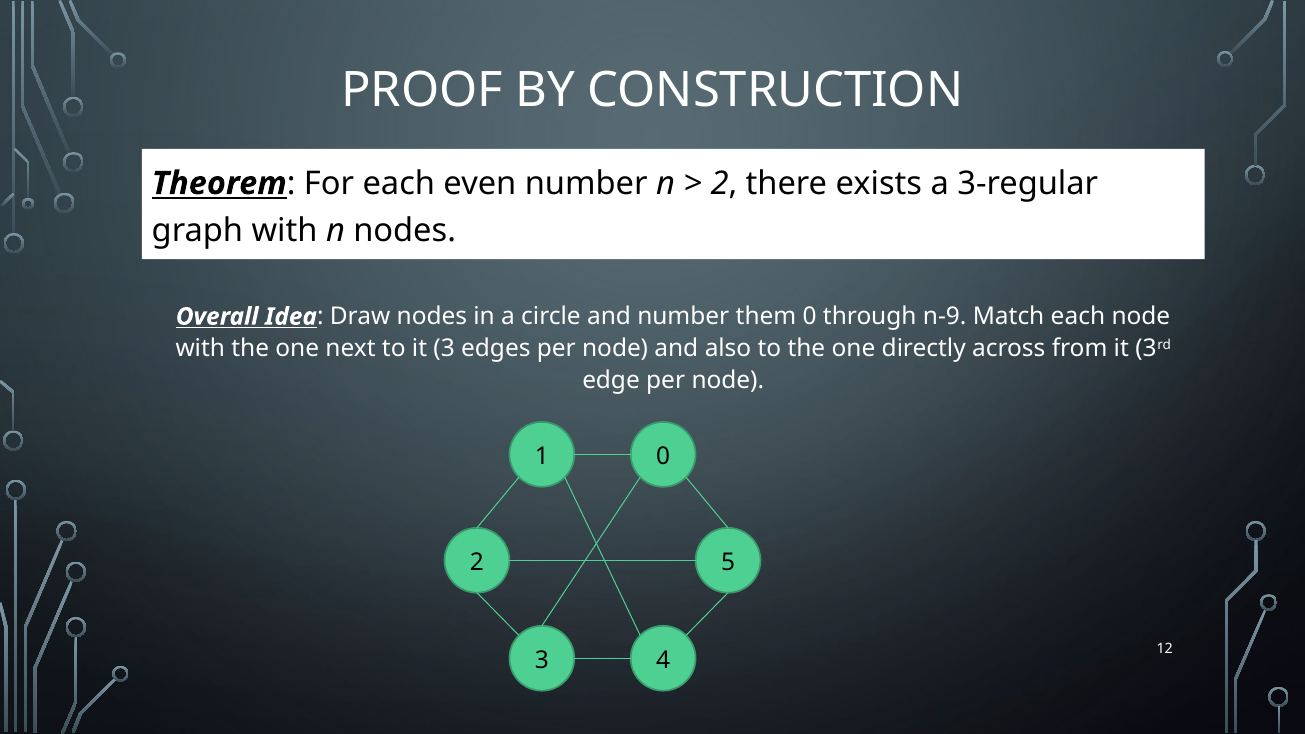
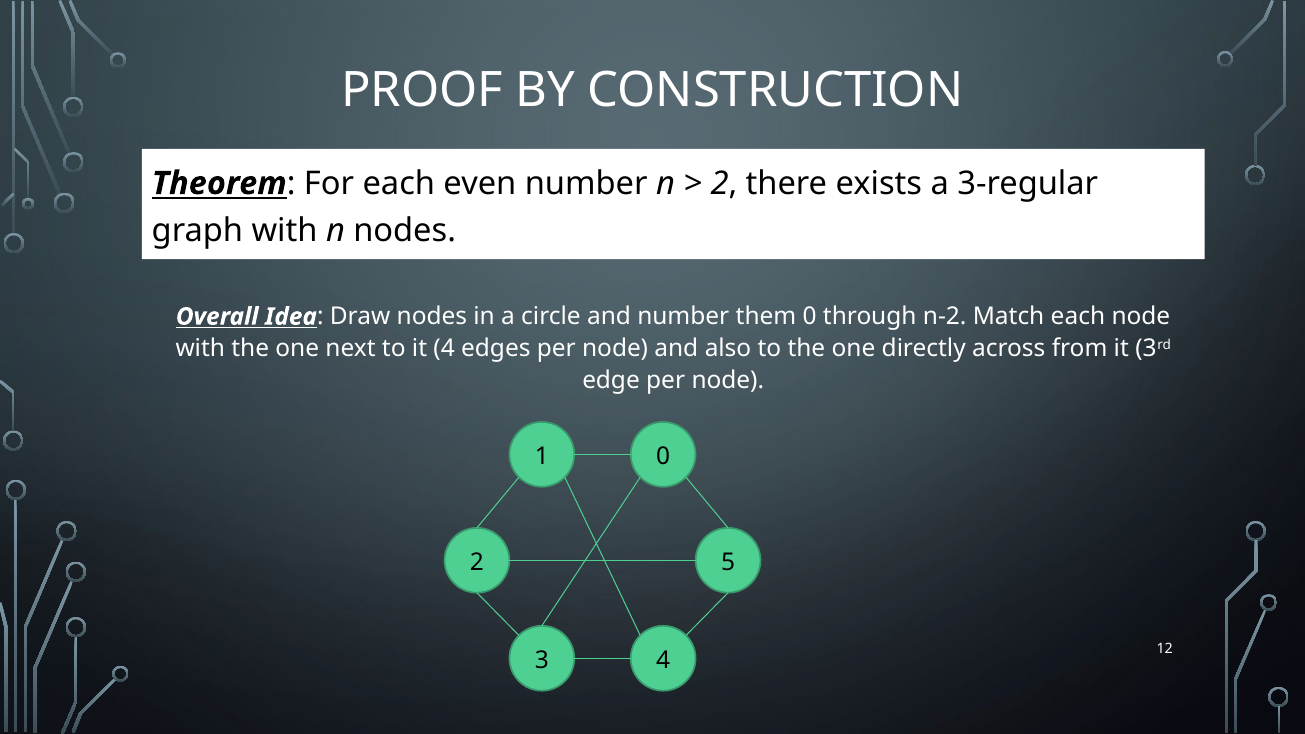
n-9: n-9 -> n-2
it 3: 3 -> 4
